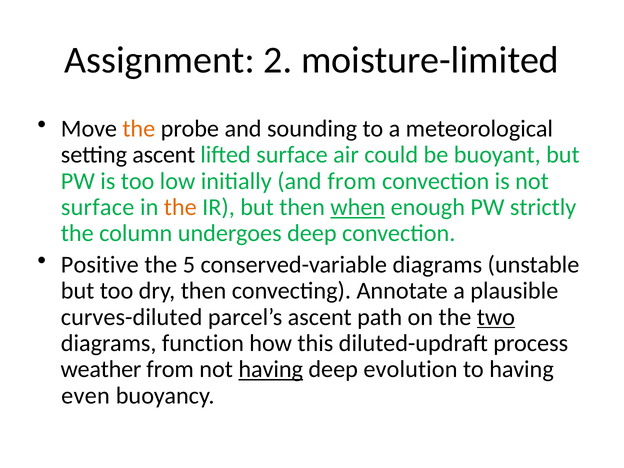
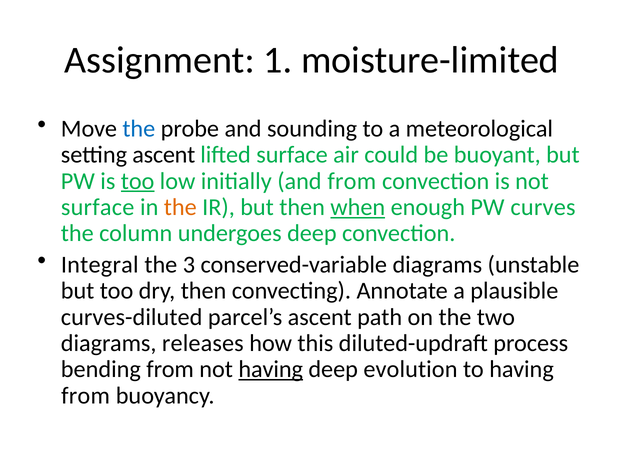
2: 2 -> 1
the at (139, 129) colour: orange -> blue
too at (138, 181) underline: none -> present
strictly: strictly -> curves
Positive: Positive -> Integral
5: 5 -> 3
two underline: present -> none
function: function -> releases
weather: weather -> bending
even at (86, 396): even -> from
